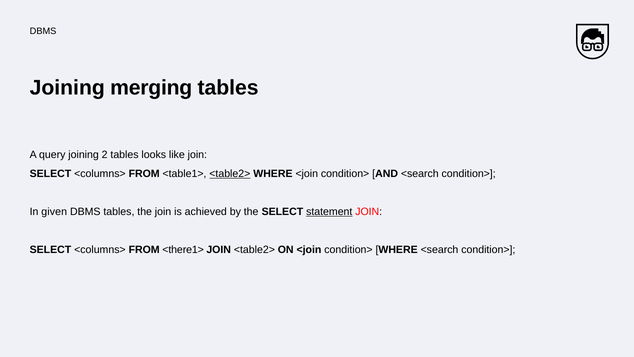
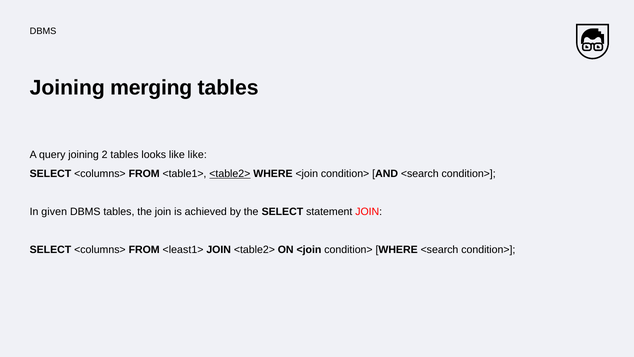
like join: join -> like
statement underline: present -> none
<there1>: <there1> -> <least1>
